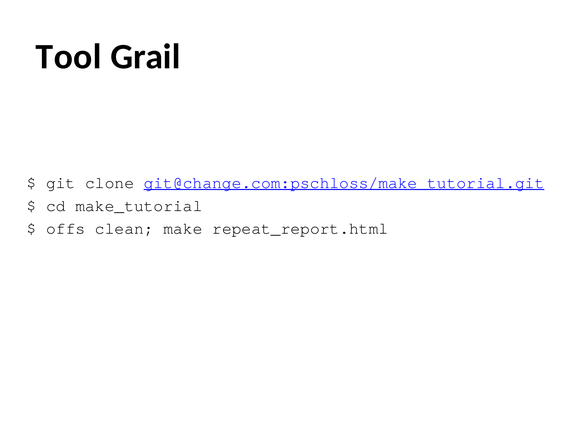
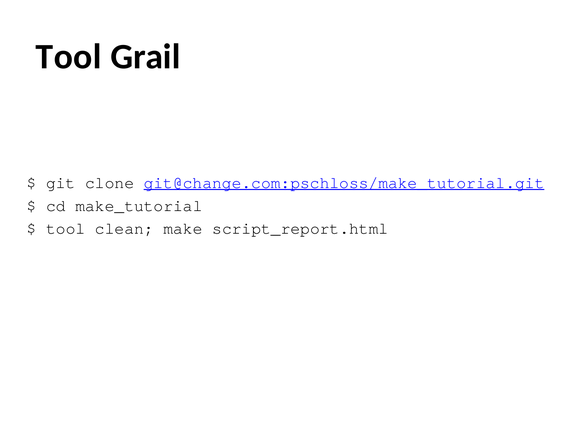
offs at (66, 228): offs -> tool
repeat_report.html: repeat_report.html -> script_report.html
